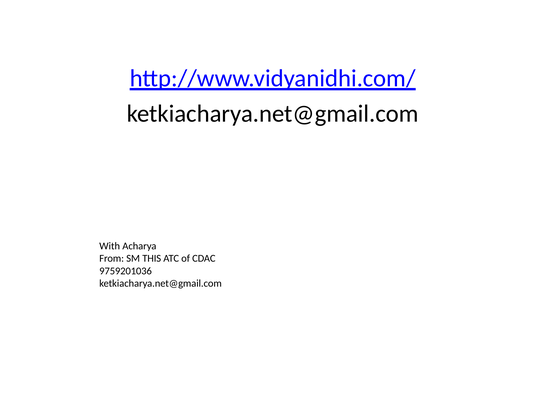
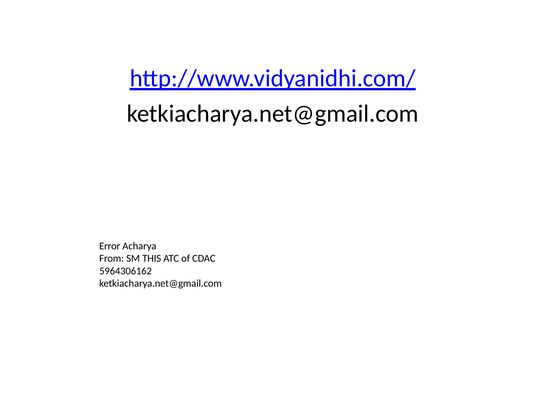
With: With -> Error
9759201036: 9759201036 -> 5964306162
